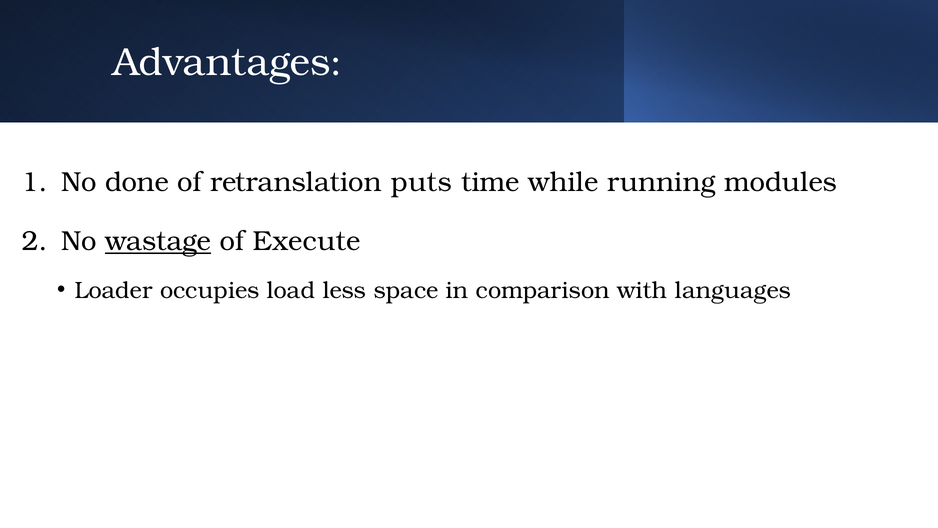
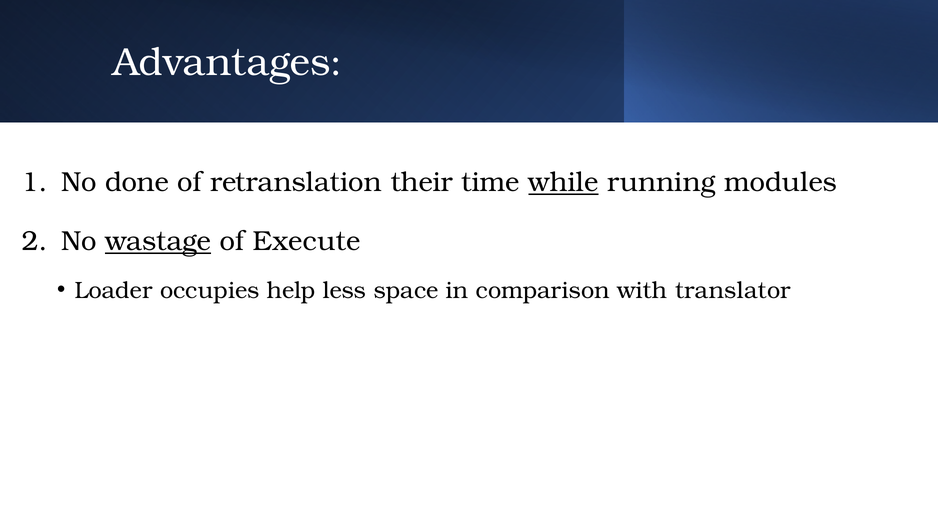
puts: puts -> their
while underline: none -> present
load: load -> help
languages: languages -> translator
